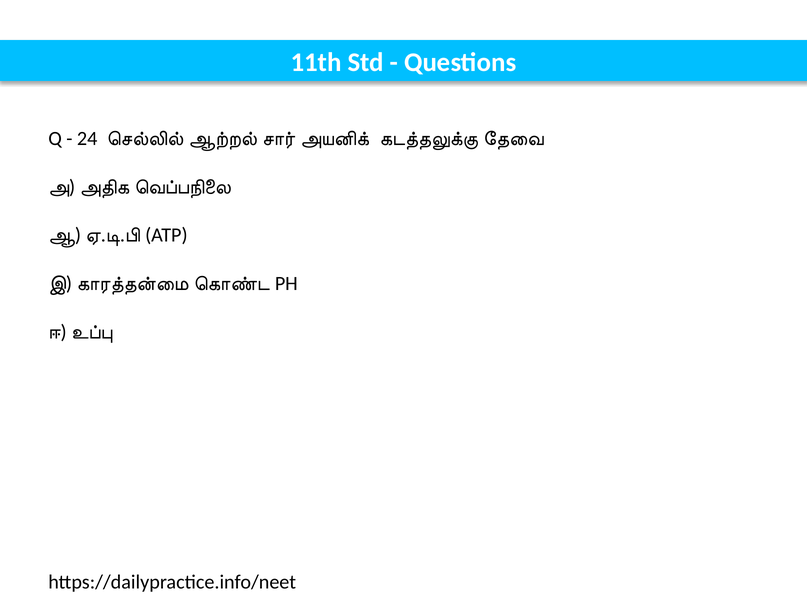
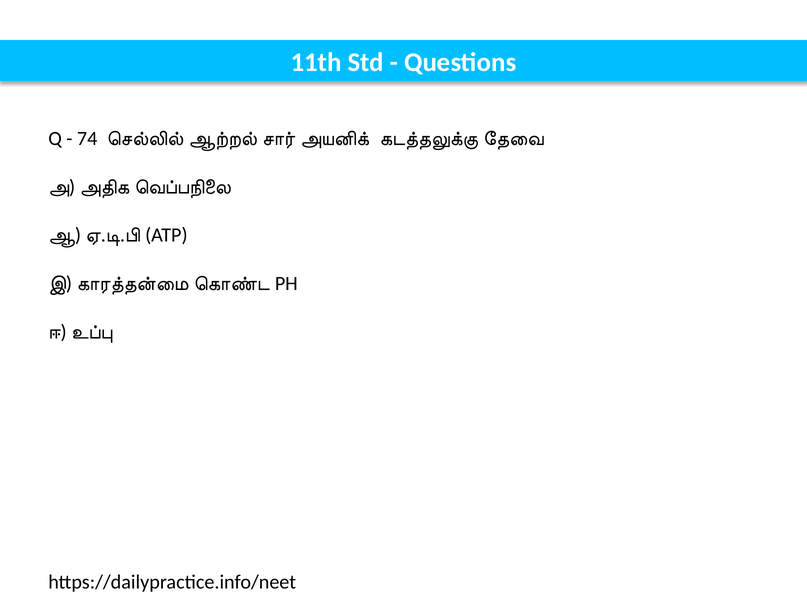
24: 24 -> 74
